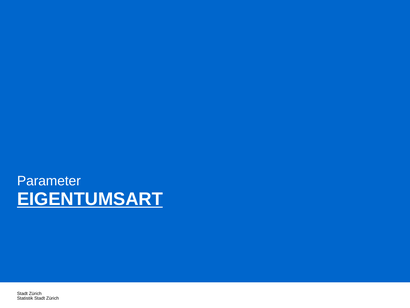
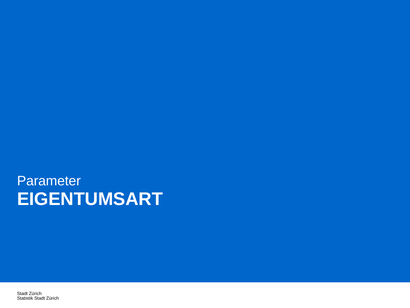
EIGENTUMSART underline: present -> none
